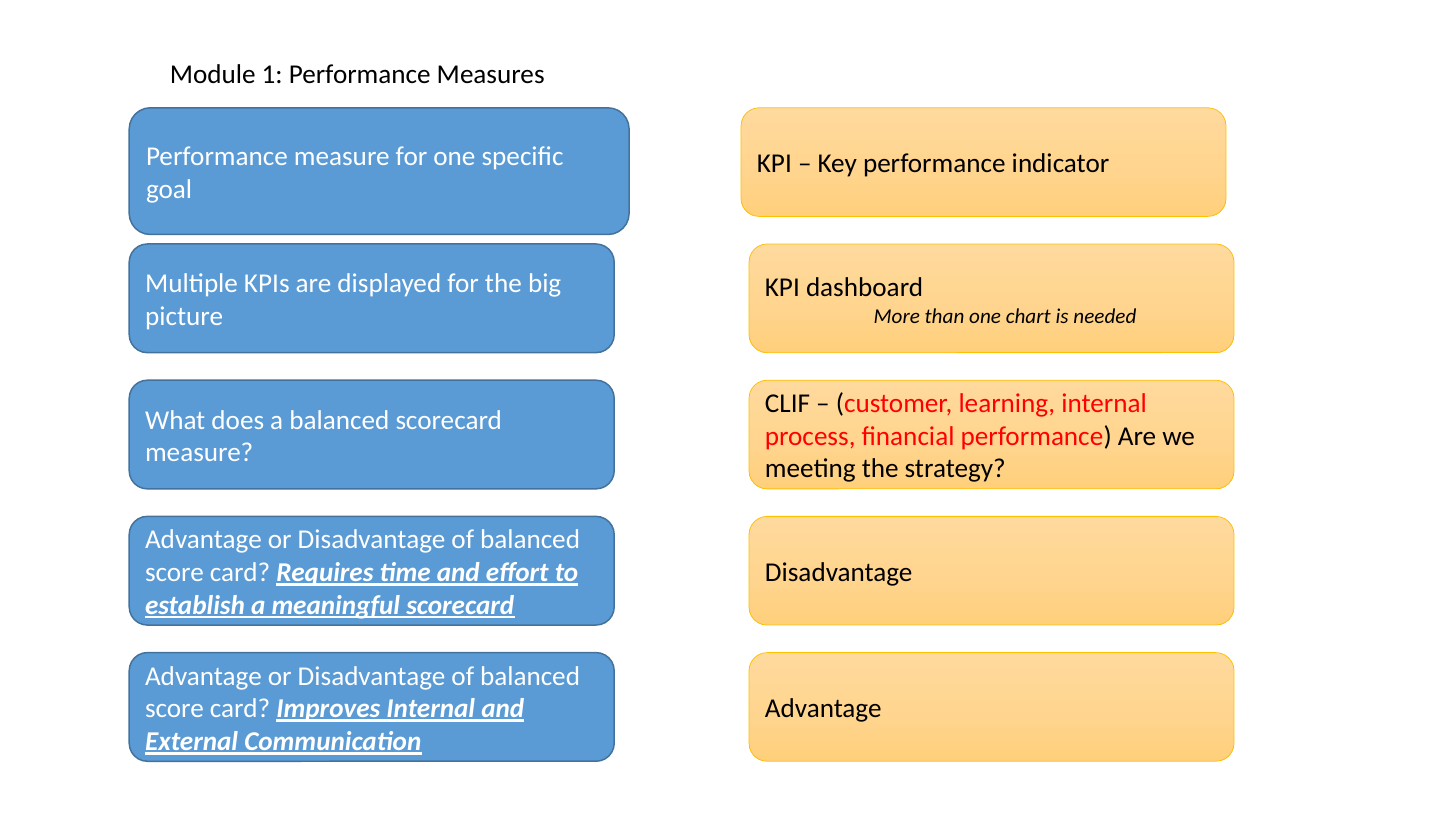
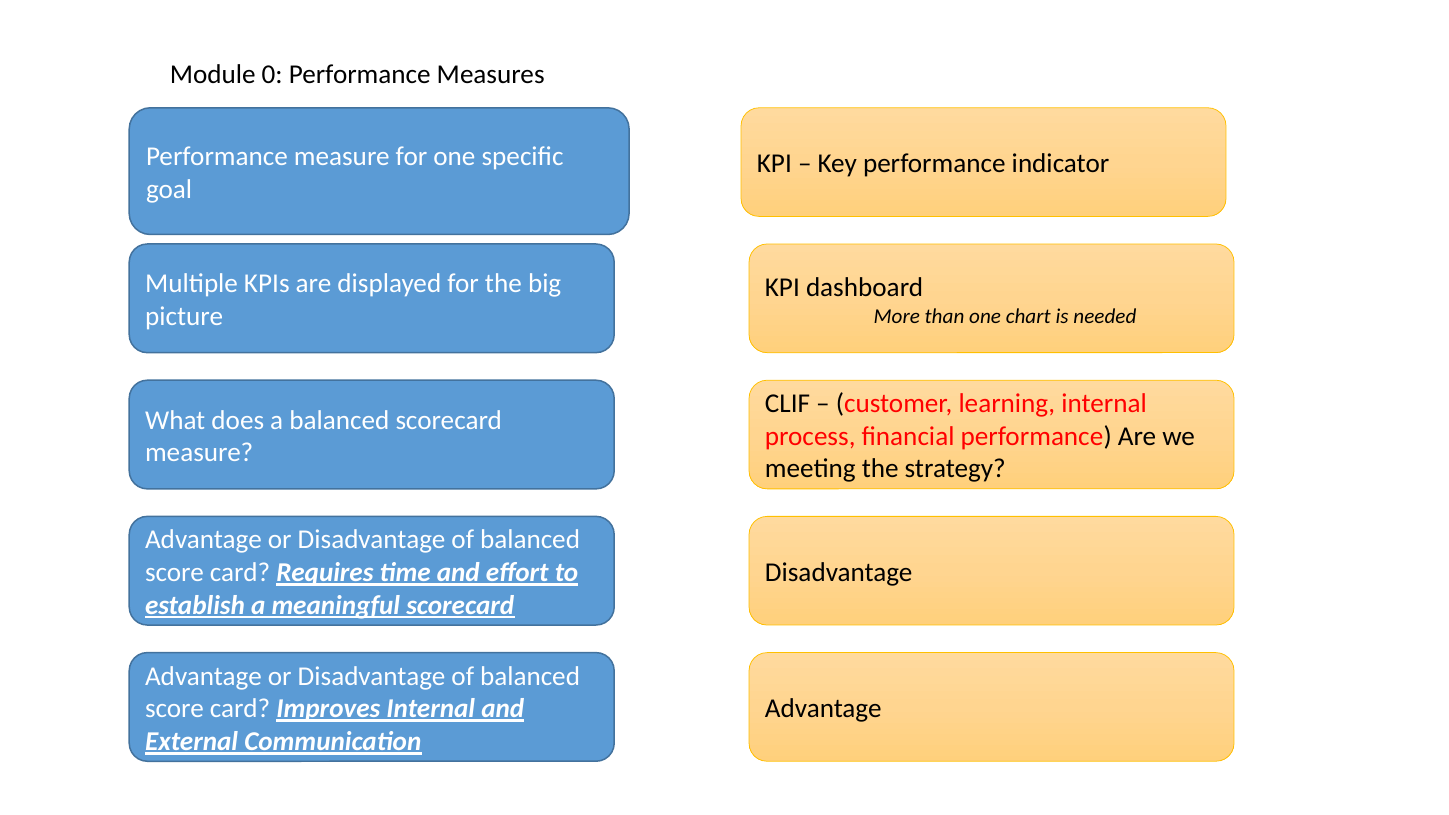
1: 1 -> 0
